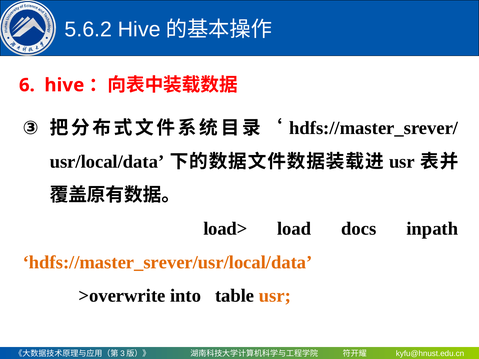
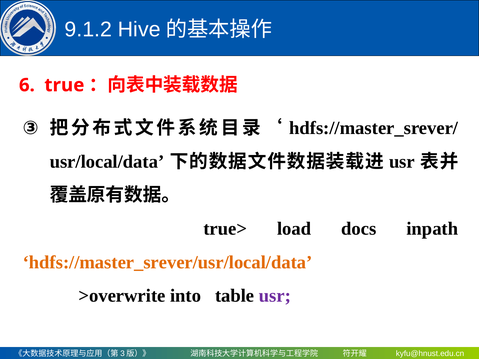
5.6.2: 5.6.2 -> 9.1.2
6 hive: hive -> true
load>: load> -> true>
usr at (275, 296) colour: orange -> purple
